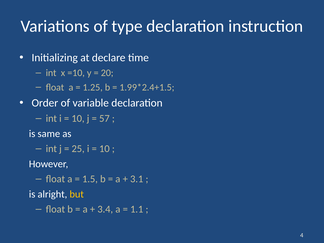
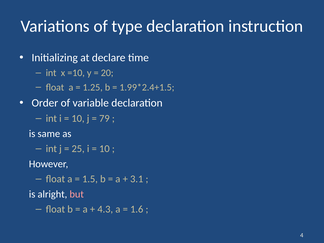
57: 57 -> 79
but colour: yellow -> pink
3.4: 3.4 -> 4.3
1.1: 1.1 -> 1.6
